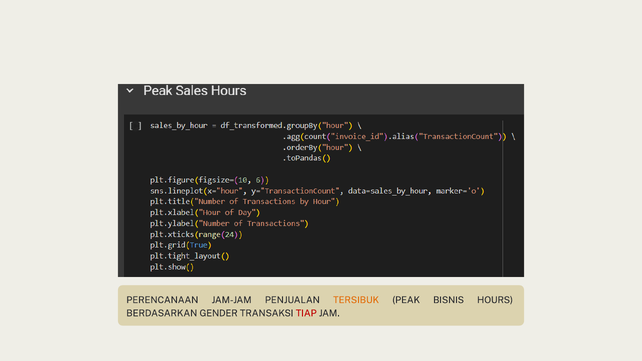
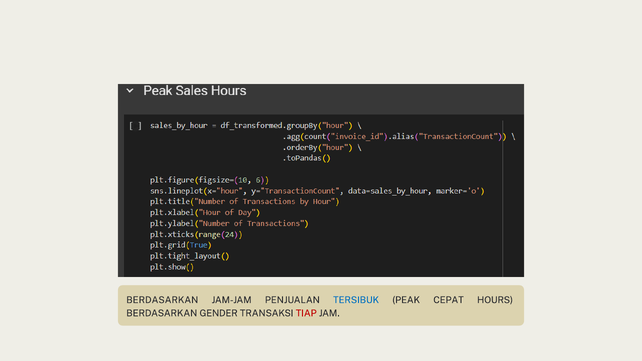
PERENCANAAN at (162, 300): PERENCANAAN -> BERDASARKAN
TERSIBUK colour: orange -> blue
BISNIS: BISNIS -> CEPAT
